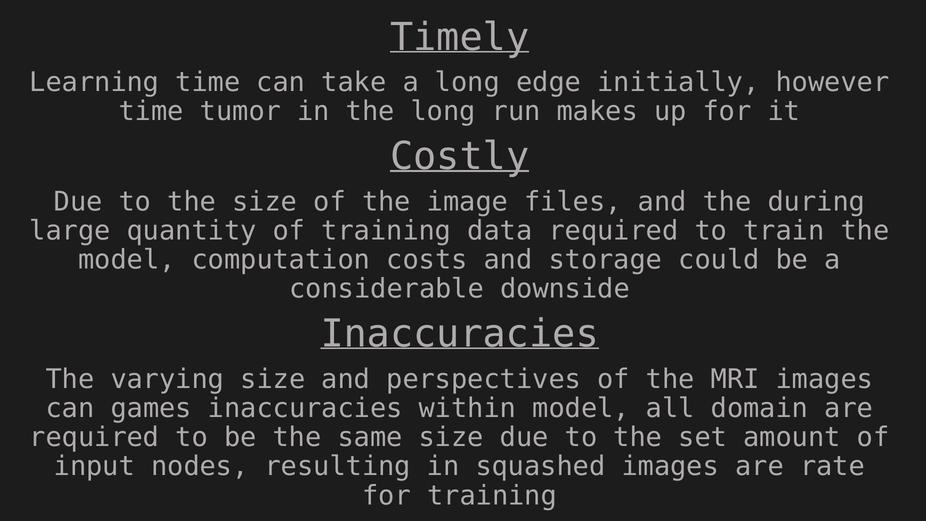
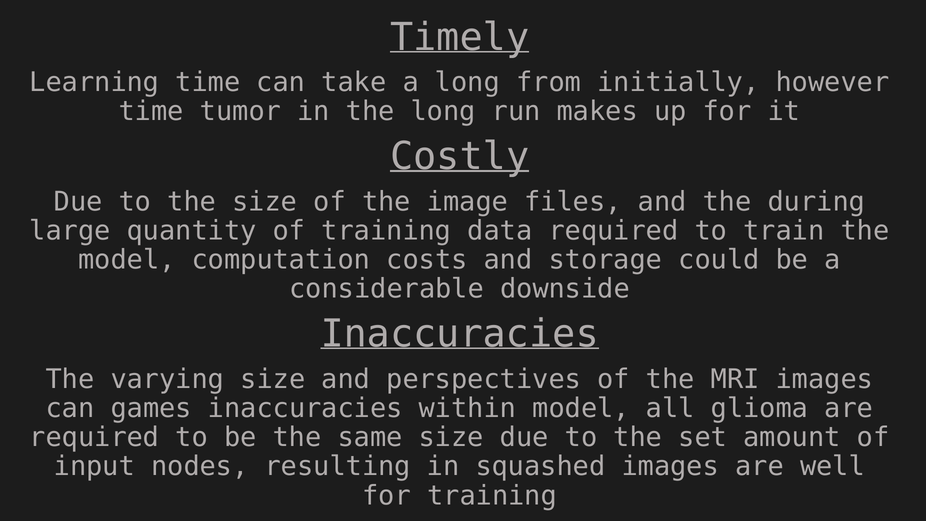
edge: edge -> from
domain: domain -> glioma
rate: rate -> well
